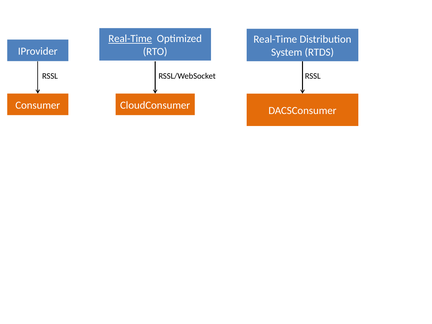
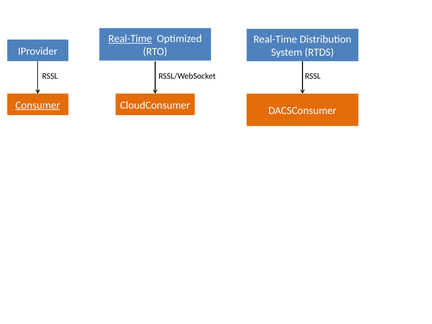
Consumer underline: none -> present
